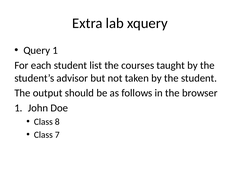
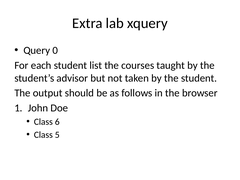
Query 1: 1 -> 0
8: 8 -> 6
7: 7 -> 5
